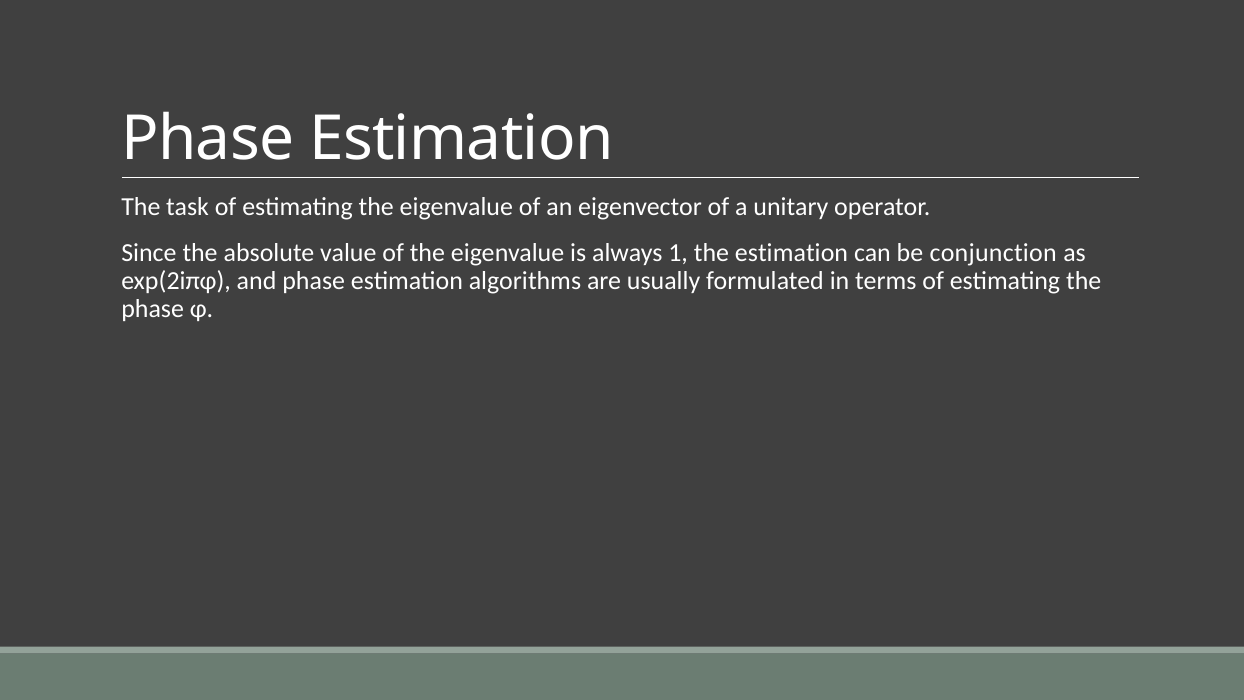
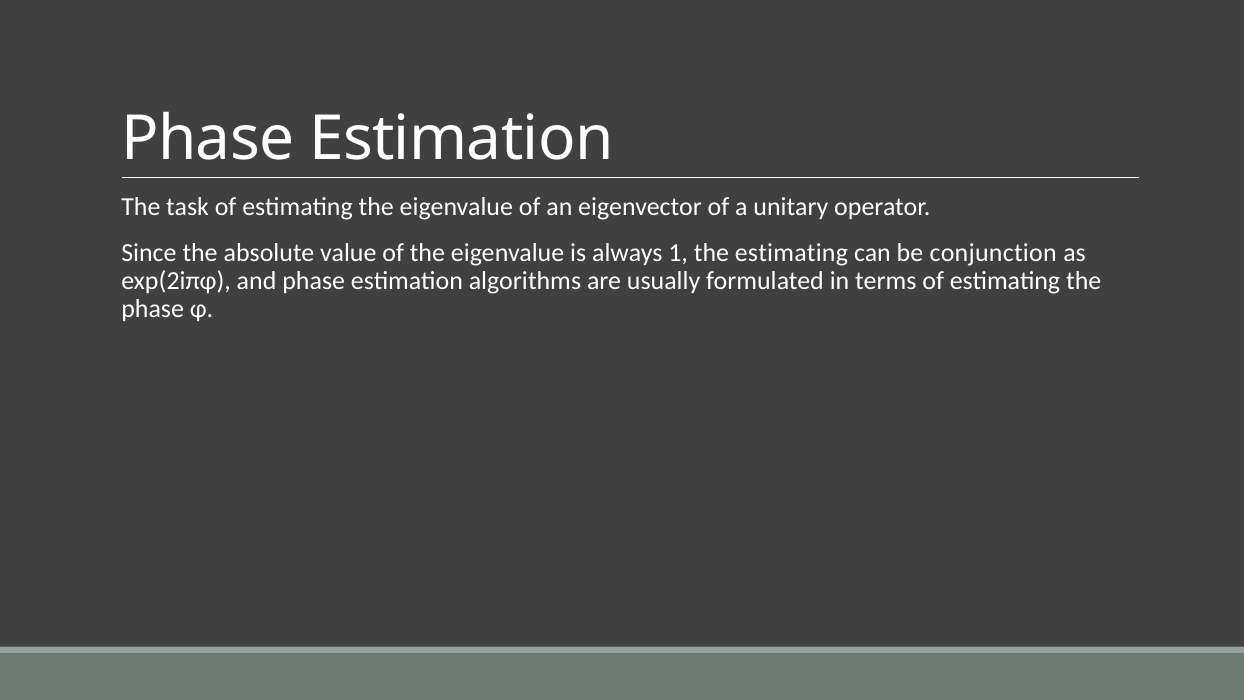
the estimation: estimation -> estimating
